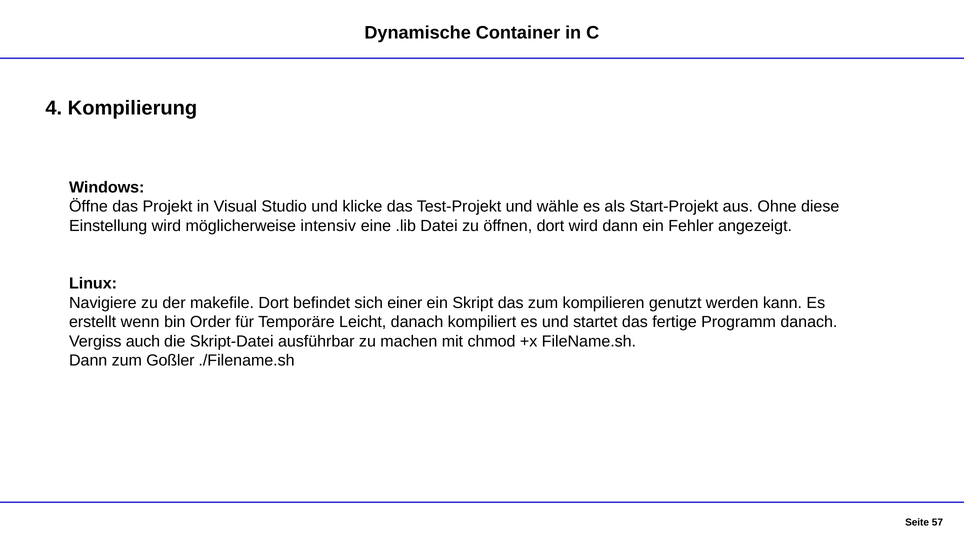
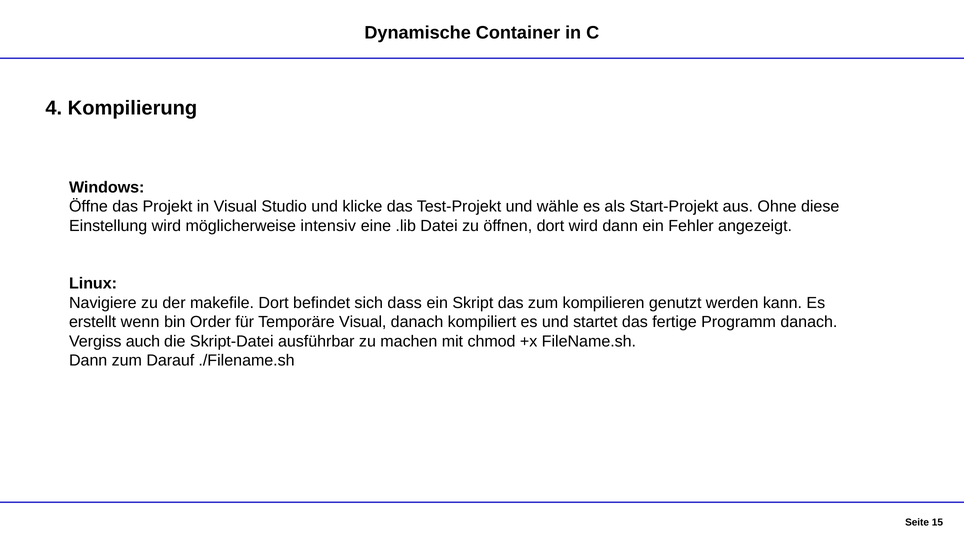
einer: einer -> dass
Temporäre Leicht: Leicht -> Visual
Goßler: Goßler -> Darauf
57: 57 -> 15
